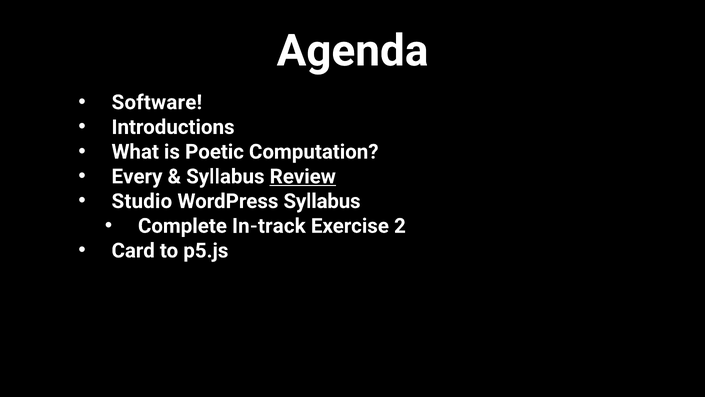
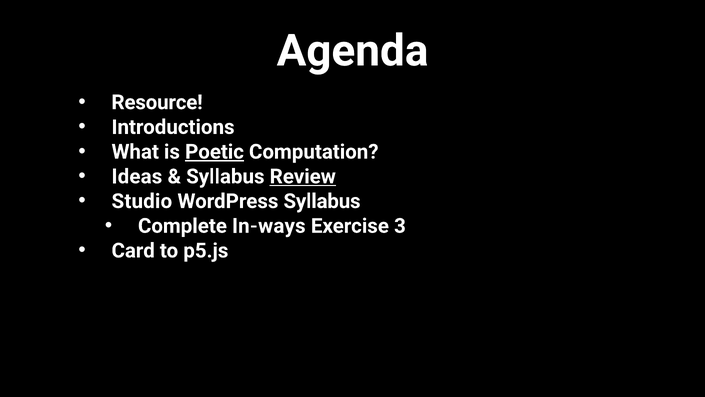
Software: Software -> Resource
Poetic underline: none -> present
Every: Every -> Ideas
In-track: In-track -> In-ways
2: 2 -> 3
